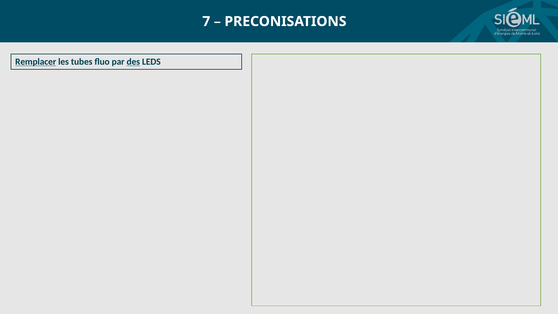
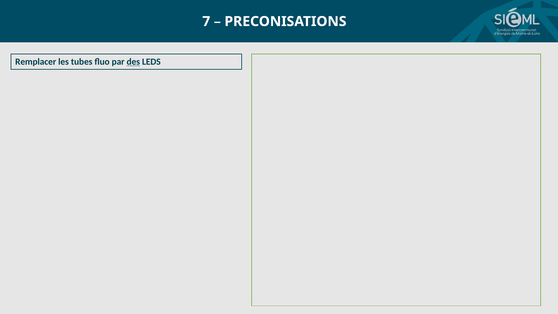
Remplacer underline: present -> none
